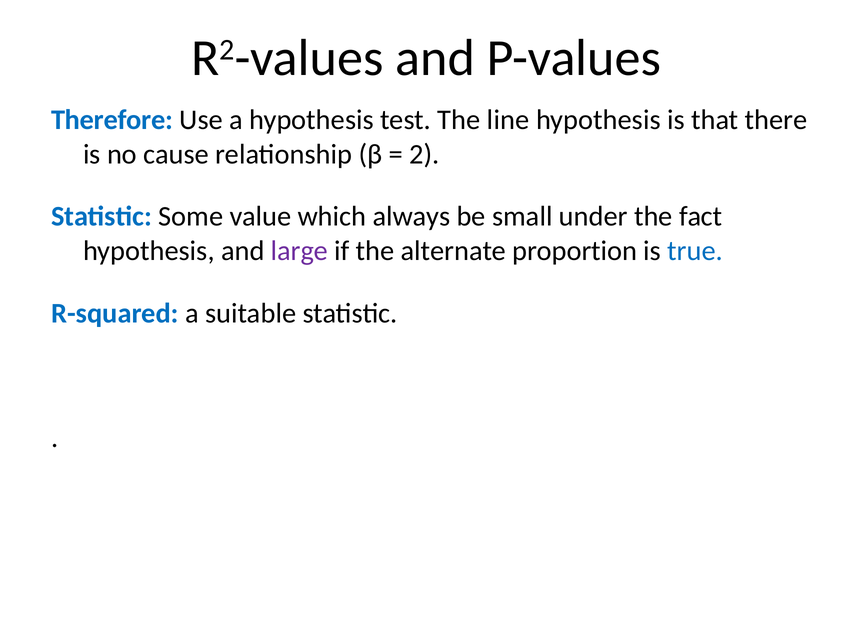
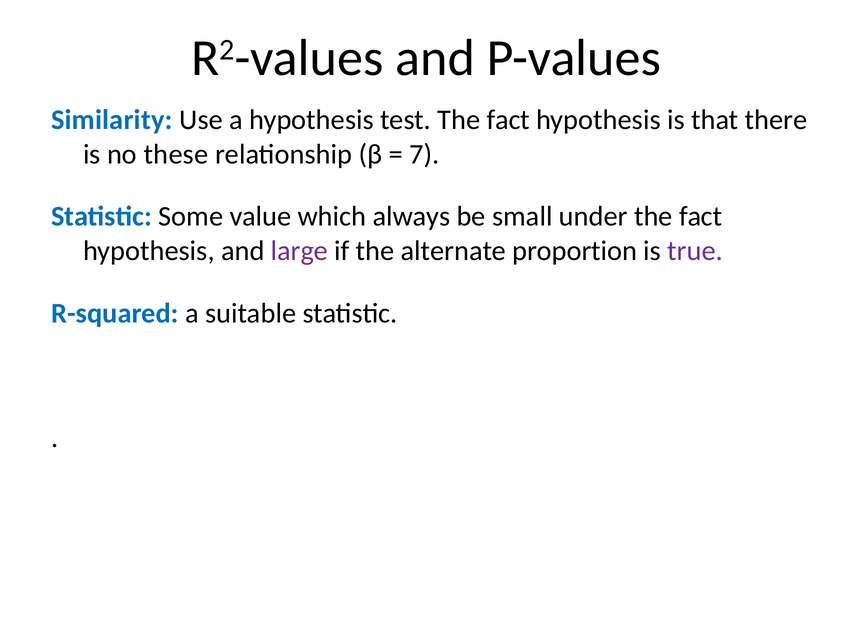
Therefore: Therefore -> Similarity
test The line: line -> fact
cause: cause -> these
2: 2 -> 7
true colour: blue -> purple
